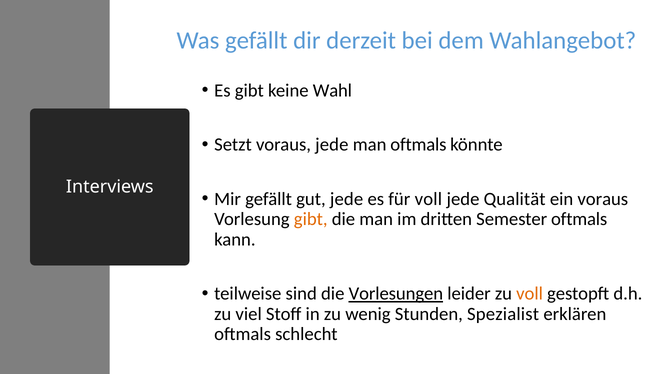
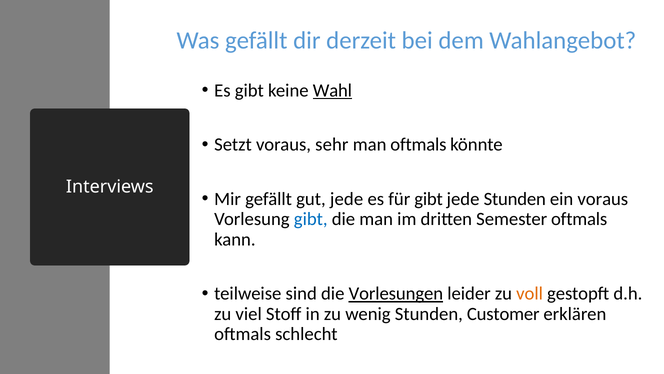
Wahl underline: none -> present
voraus jede: jede -> sehr
für voll: voll -> gibt
jede Qualität: Qualität -> Stunden
gibt at (311, 219) colour: orange -> blue
Spezialist: Spezialist -> Customer
